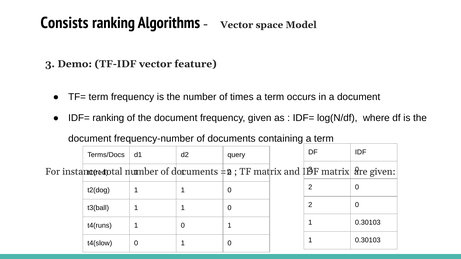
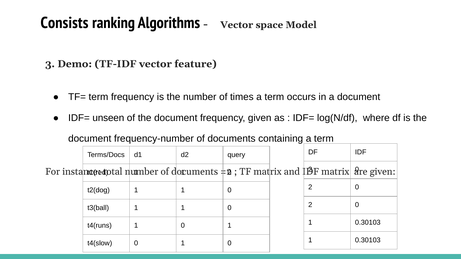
IDF= ranking: ranking -> unseen
